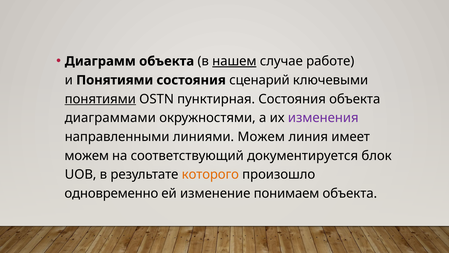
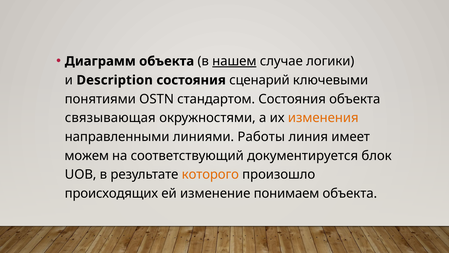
работе: работе -> логики
и Понятиями: Понятиями -> Description
понятиями at (100, 99) underline: present -> none
пунктирная: пунктирная -> стандартом
диаграммами: диаграммами -> связывающая
изменения colour: purple -> orange
линиями Можем: Можем -> Работы
одновременно: одновременно -> происходящих
